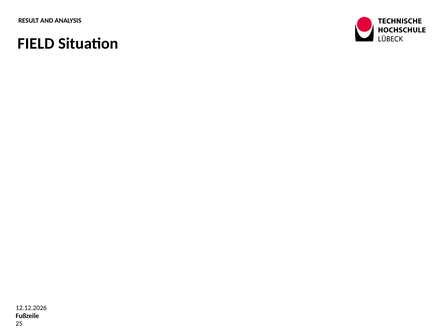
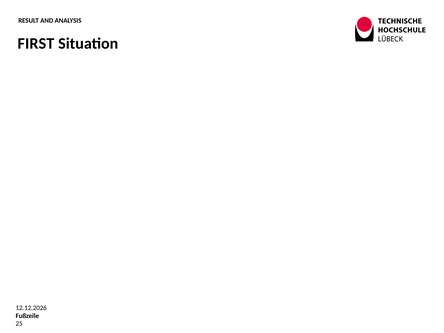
FIELD: FIELD -> FIRST
